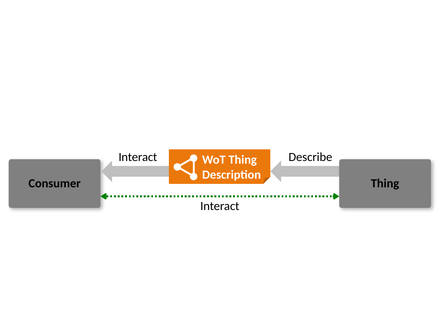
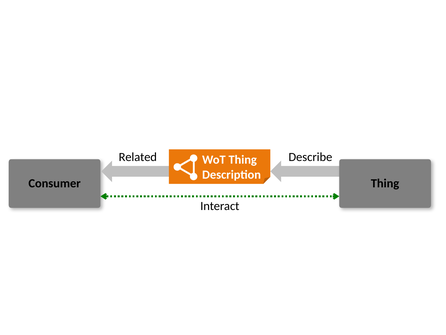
Interact at (138, 157): Interact -> Related
